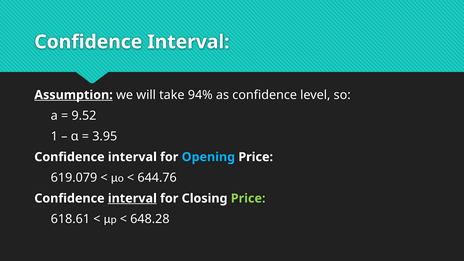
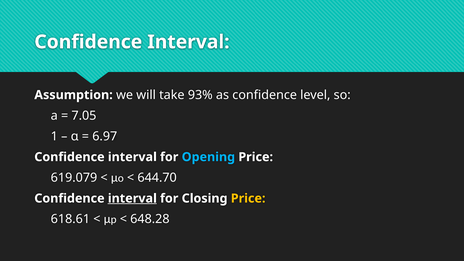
Assumption underline: present -> none
94%: 94% -> 93%
9.52: 9.52 -> 7.05
3.95: 3.95 -> 6.97
644.76: 644.76 -> 644.70
Price at (248, 198) colour: light green -> yellow
